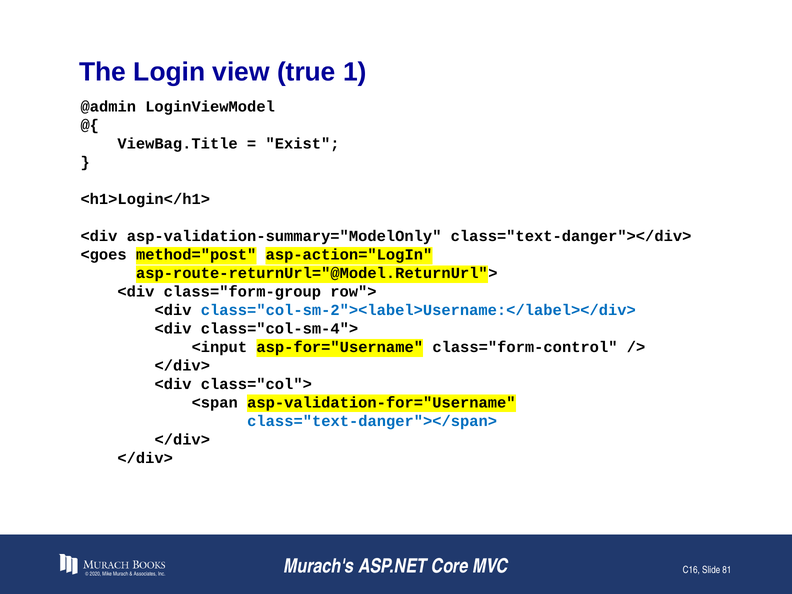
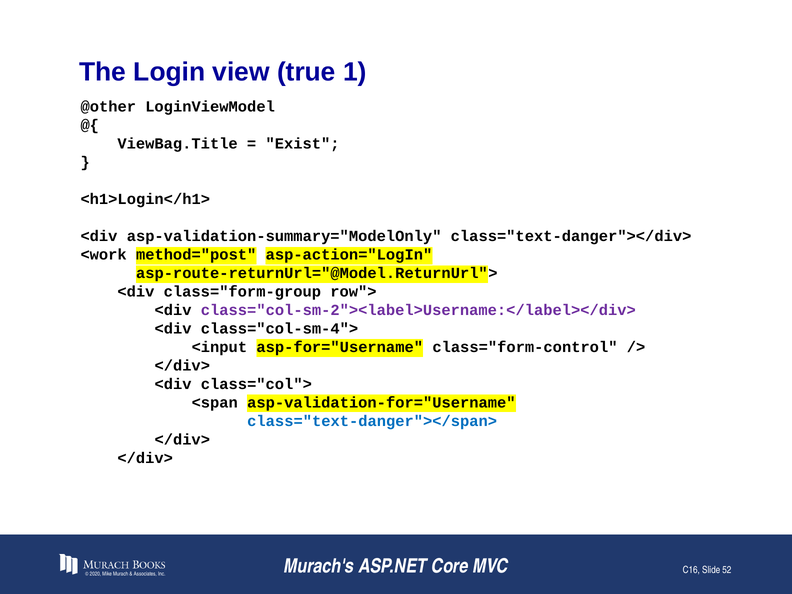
@admin: @admin -> @other
<goes: <goes -> <work
class="col-sm-2"><label>Username:</label></div> colour: blue -> purple
81: 81 -> 52
